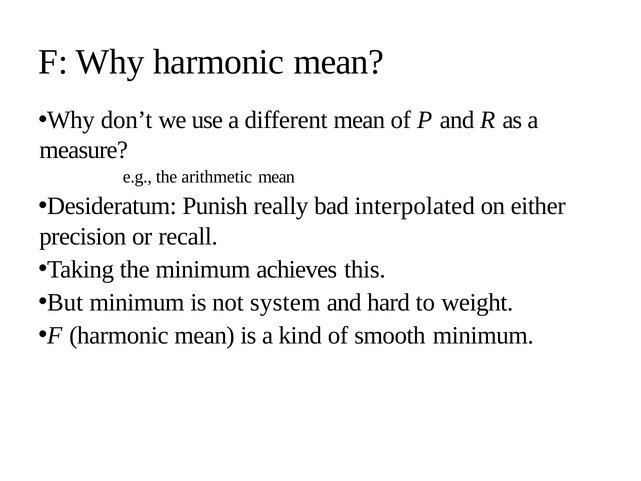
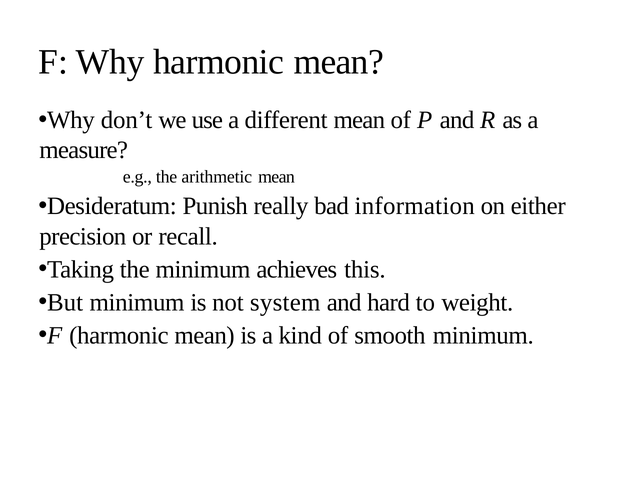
interpolated: interpolated -> information
